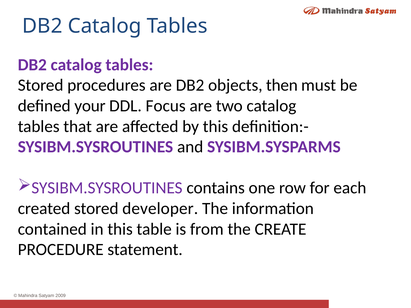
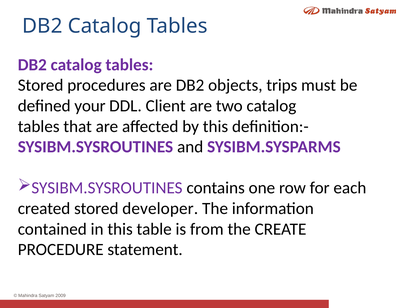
then: then -> trips
Focus: Focus -> Client
